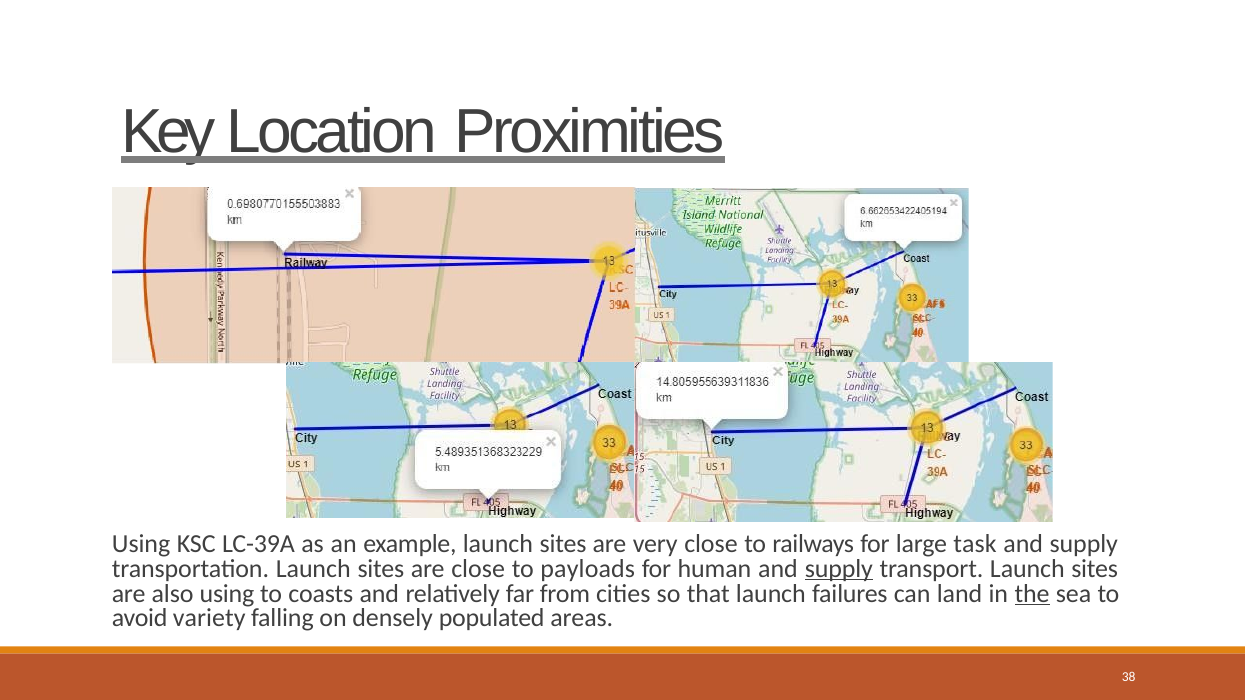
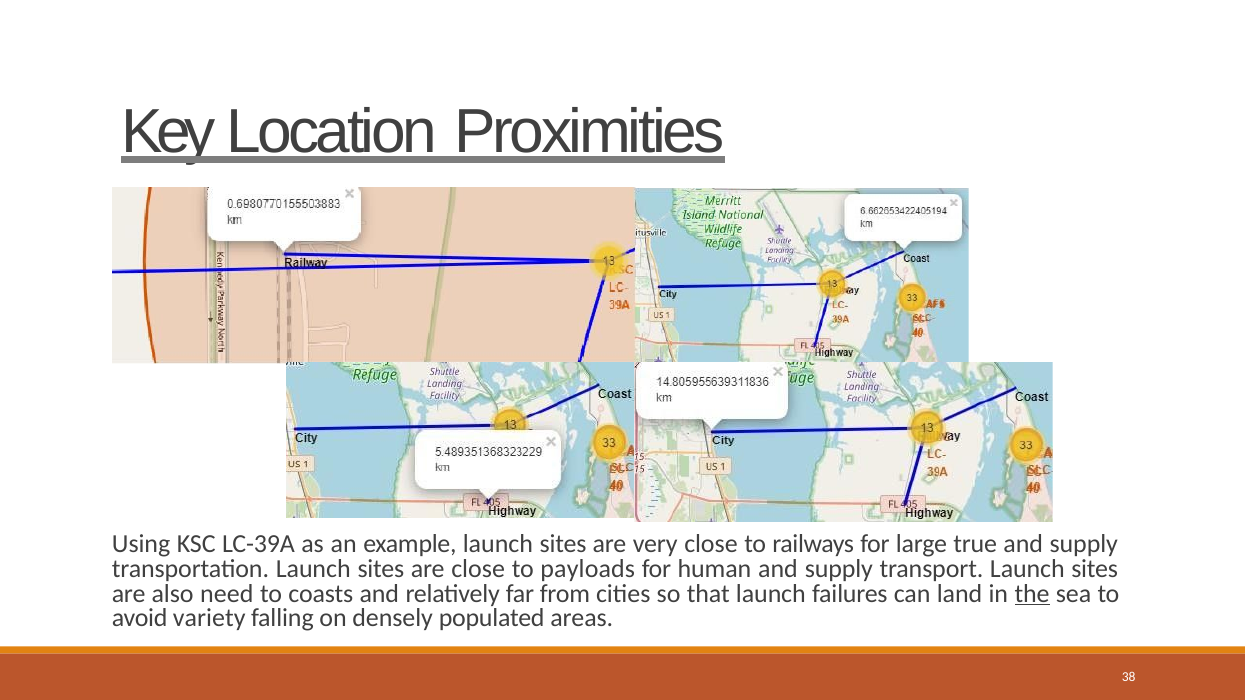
task: task -> true
supply at (839, 569) underline: present -> none
also using: using -> need
